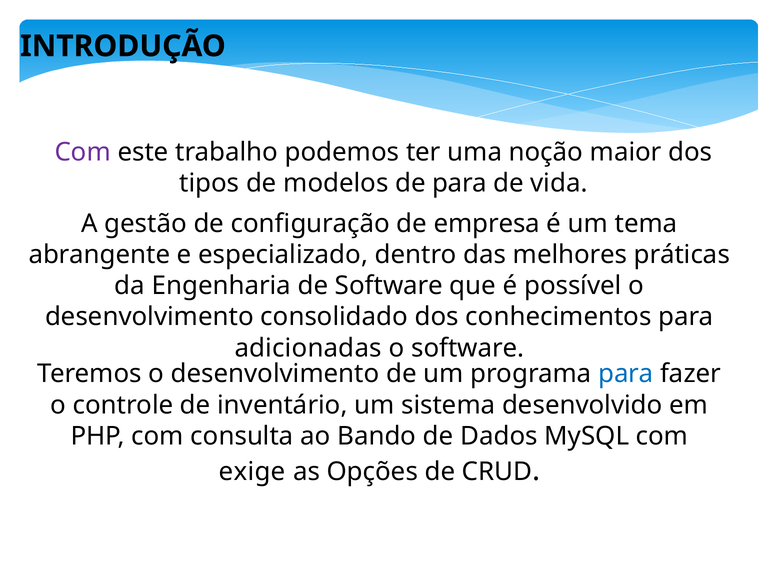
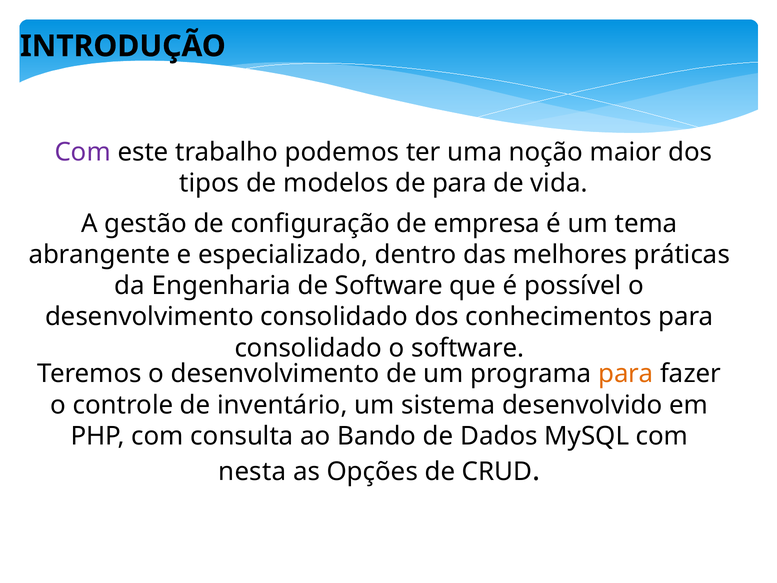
adicionadas at (308, 348): adicionadas -> consolidado
para at (626, 374) colour: blue -> orange
exige: exige -> nesta
